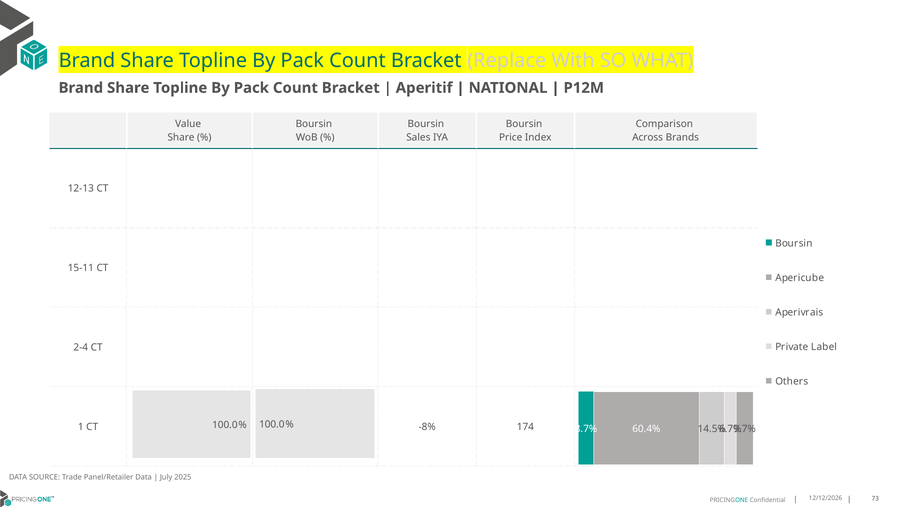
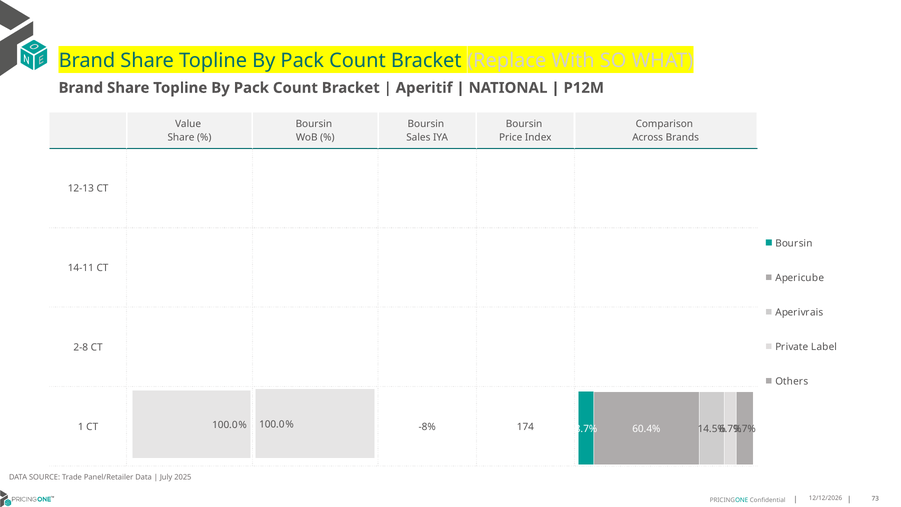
15-11: 15-11 -> 14-11
2-4: 2-4 -> 2-8
